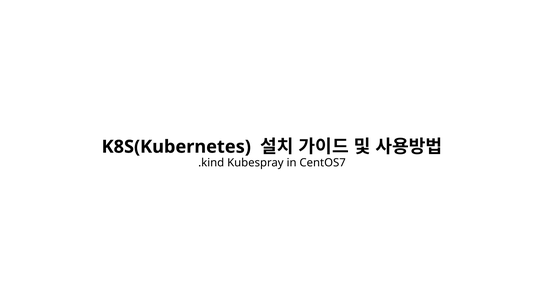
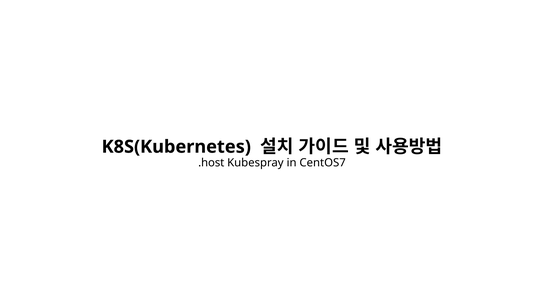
.kind: .kind -> .host
